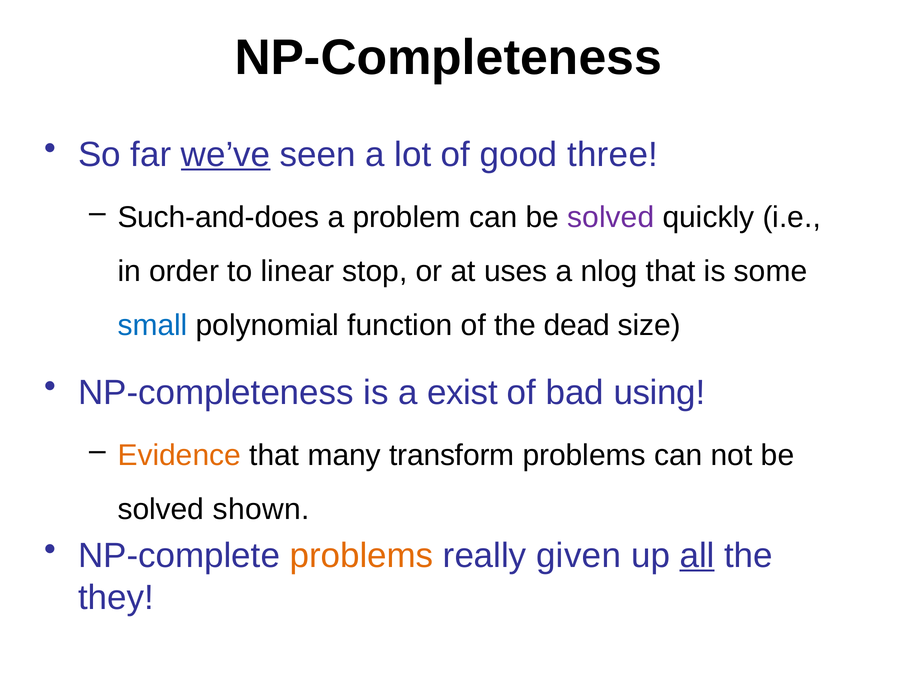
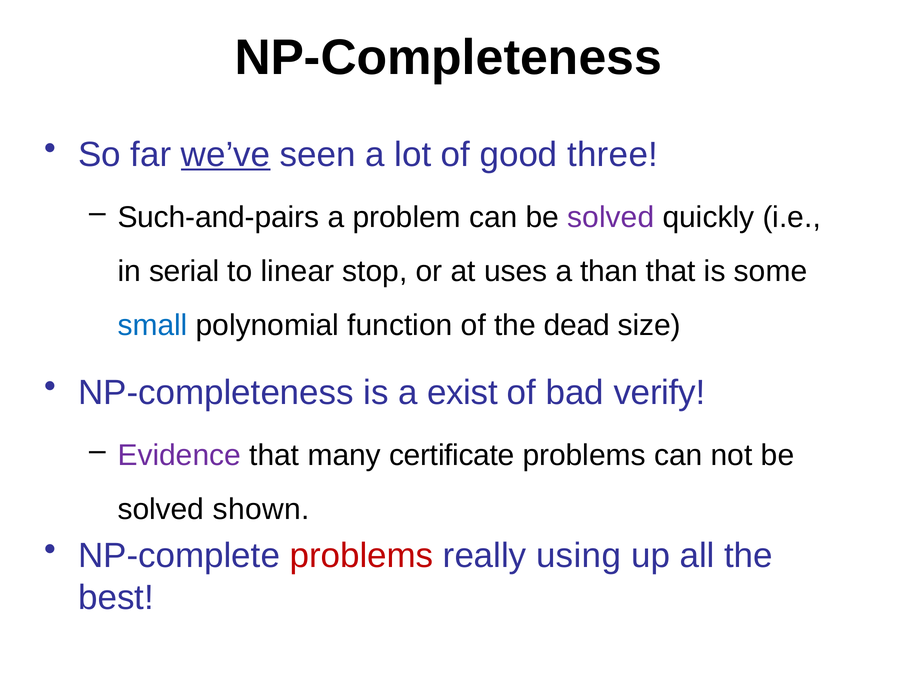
Such-and-does: Such-and-does -> Such-and-pairs
order: order -> serial
nlog: nlog -> than
using: using -> verify
Evidence colour: orange -> purple
transform: transform -> certificate
problems at (362, 556) colour: orange -> red
given: given -> using
all underline: present -> none
they: they -> best
